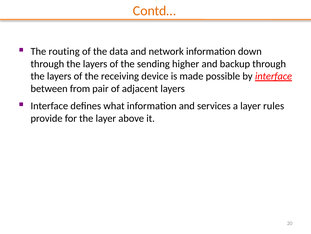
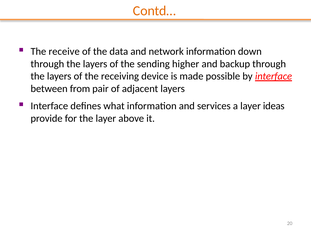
routing: routing -> receive
rules: rules -> ideas
